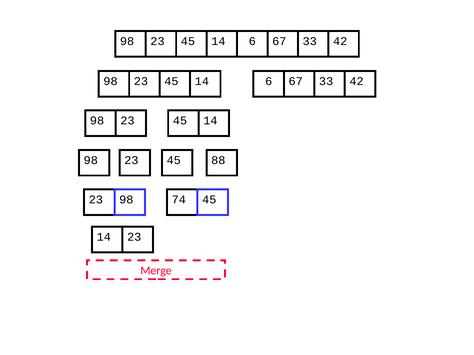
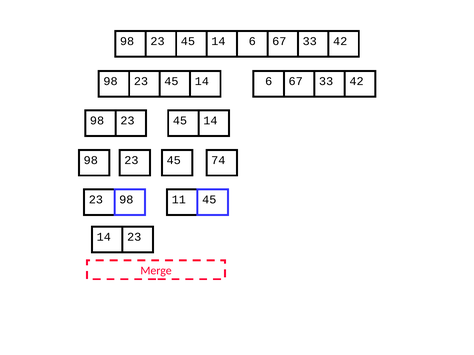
88: 88 -> 74
74: 74 -> 11
